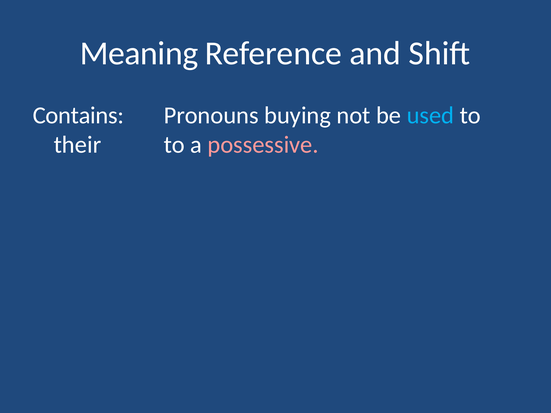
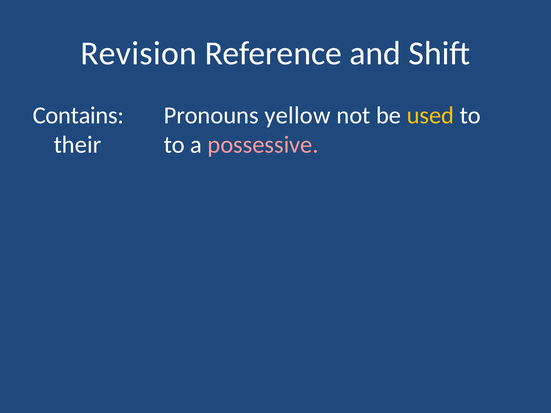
Meaning: Meaning -> Revision
buying: buying -> yellow
used colour: light blue -> yellow
